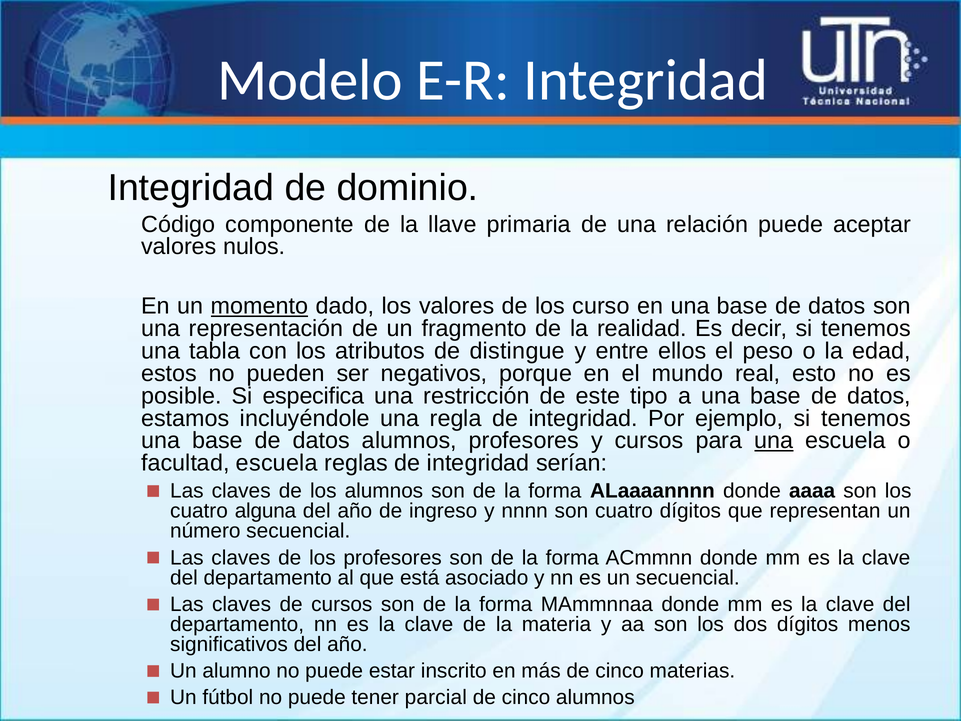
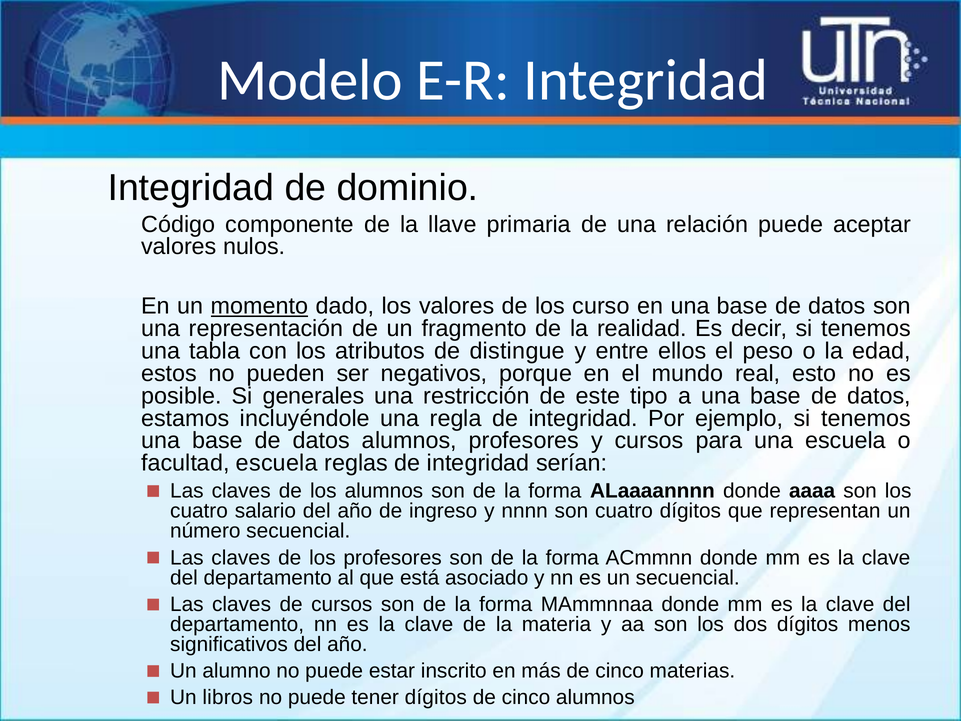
especifica: especifica -> generales
una at (774, 441) underline: present -> none
alguna: alguna -> salario
fútbol: fútbol -> libros
tener parcial: parcial -> dígitos
